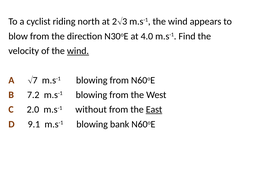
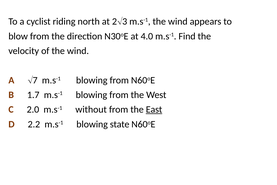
wind at (78, 51) underline: present -> none
7.2: 7.2 -> 1.7
9.1: 9.1 -> 2.2
bank: bank -> state
